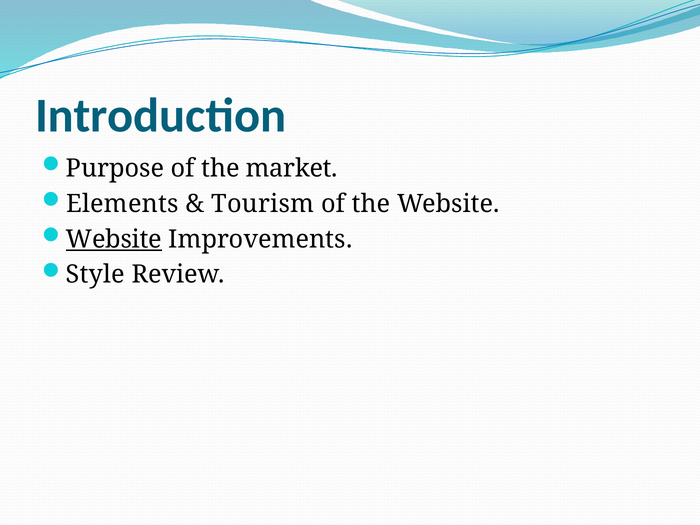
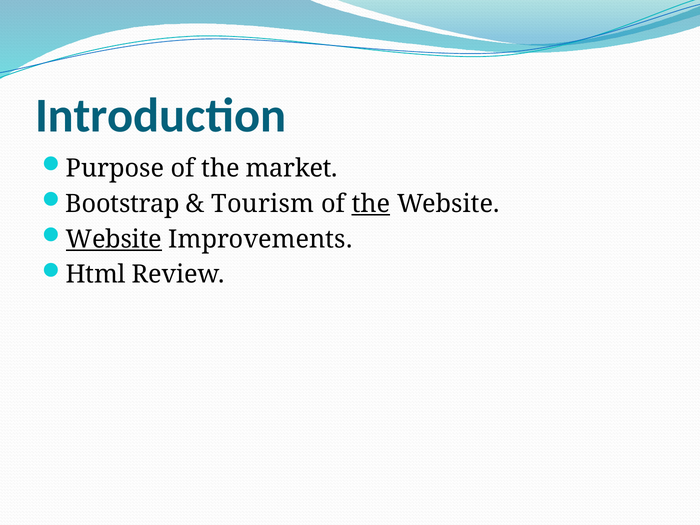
Elements: Elements -> Bootstrap
the at (371, 204) underline: none -> present
Style: Style -> Html
